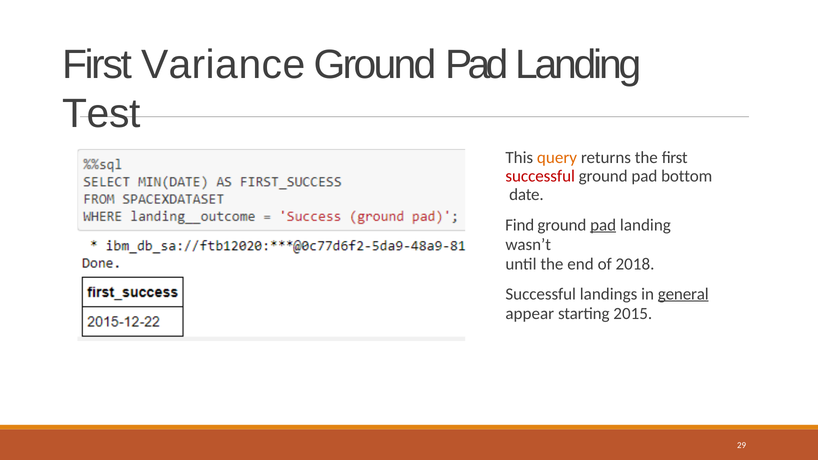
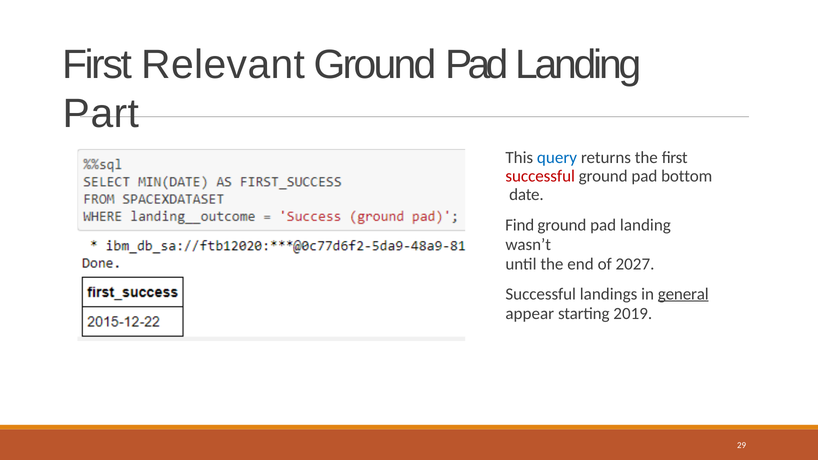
Variance: Variance -> Relevant
Test: Test -> Part
query colour: orange -> blue
pad at (603, 225) underline: present -> none
2018: 2018 -> 2027
2015: 2015 -> 2019
